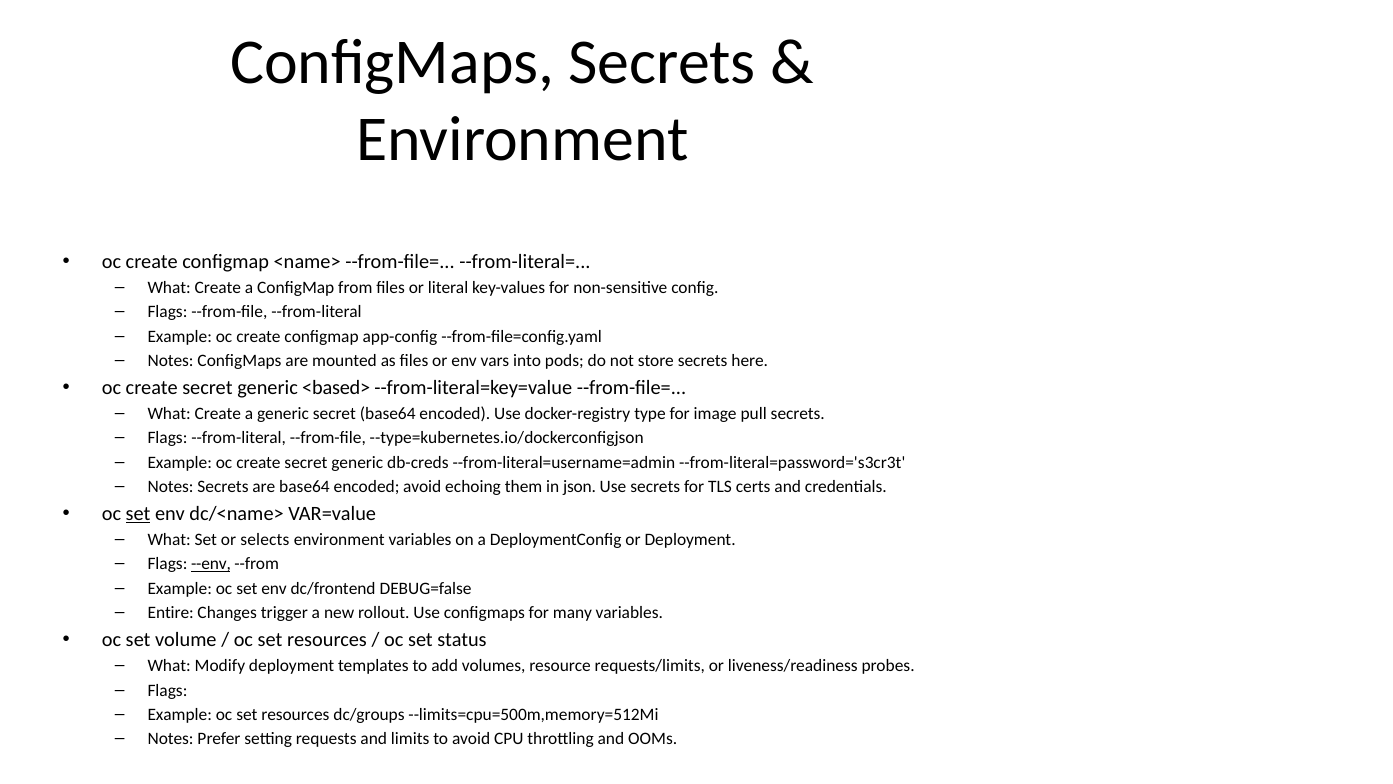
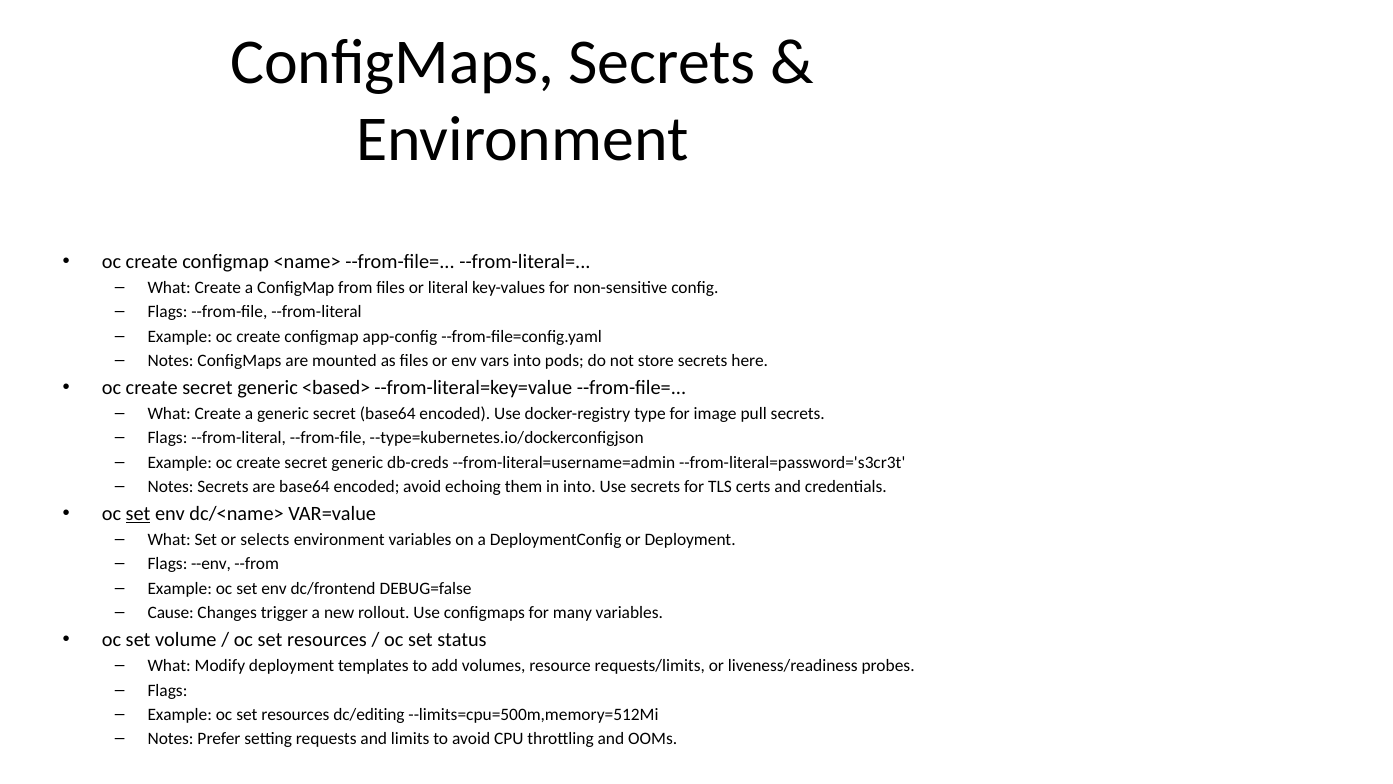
in json: json -> into
--env underline: present -> none
Entire: Entire -> Cause
dc/groups: dc/groups -> dc/editing
